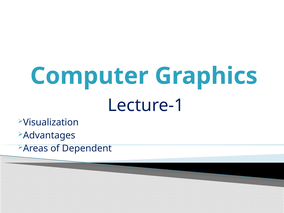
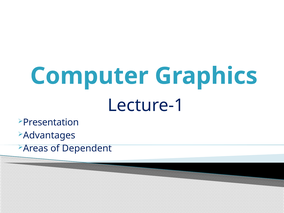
Visualization: Visualization -> Presentation
